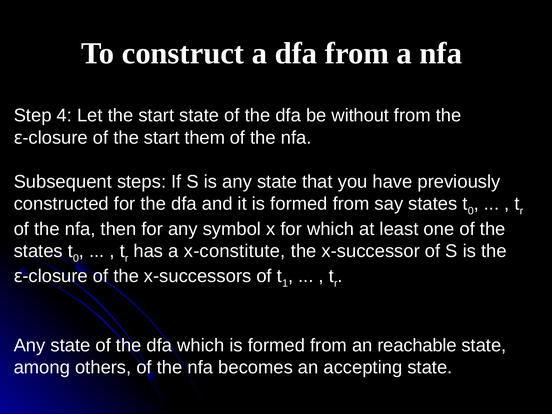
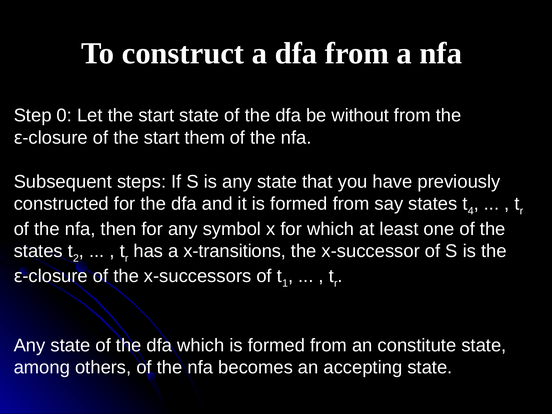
4: 4 -> 0
0 at (471, 211): 0 -> 4
0 at (76, 258): 0 -> 2
x-constitute: x-constitute -> x-transitions
reachable: reachable -> constitute
